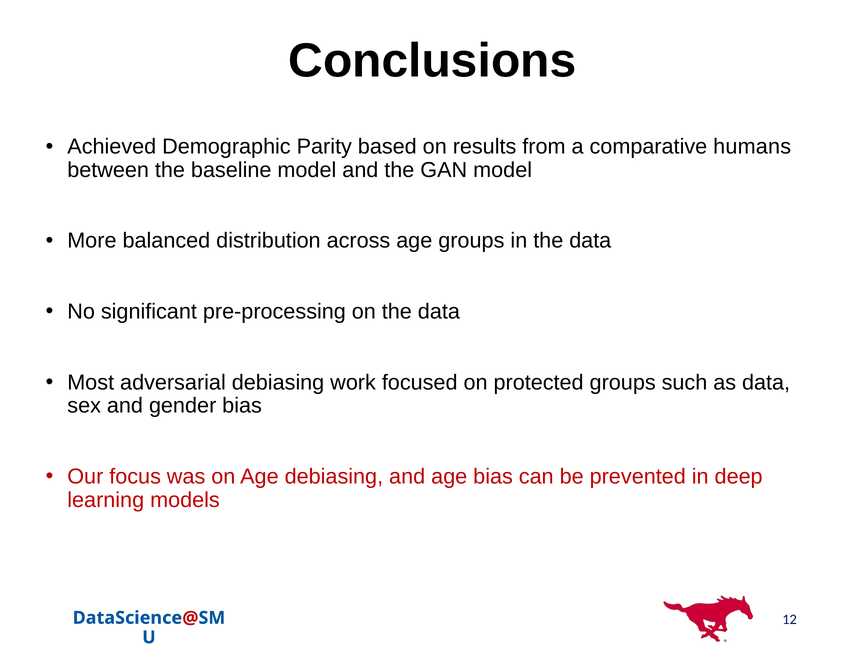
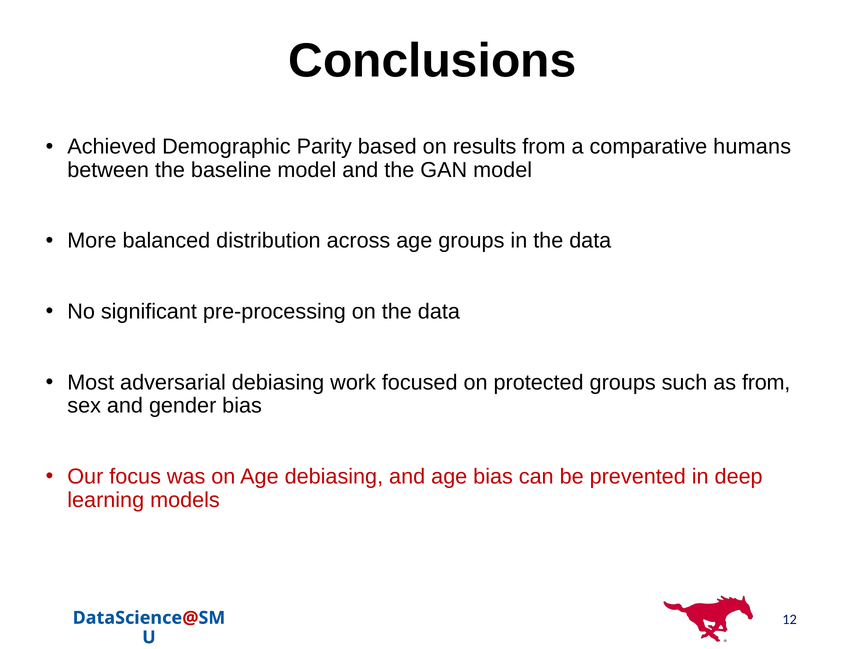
as data: data -> from
